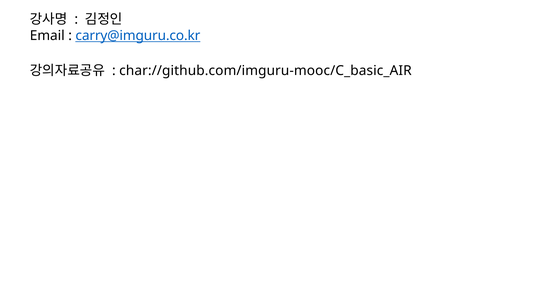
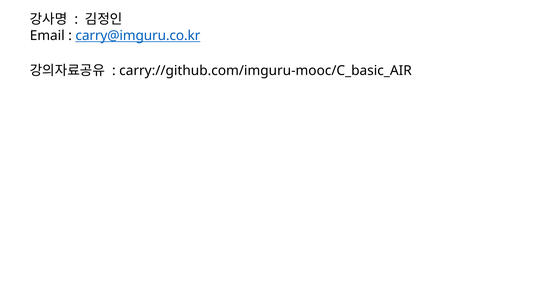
char://github.com/imguru-mooc/C_basic_AIR: char://github.com/imguru-mooc/C_basic_AIR -> carry://github.com/imguru-mooc/C_basic_AIR
